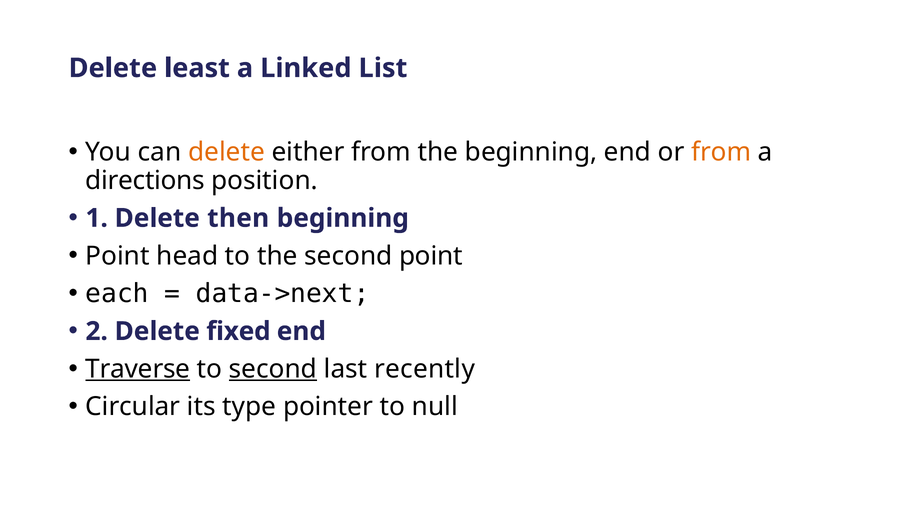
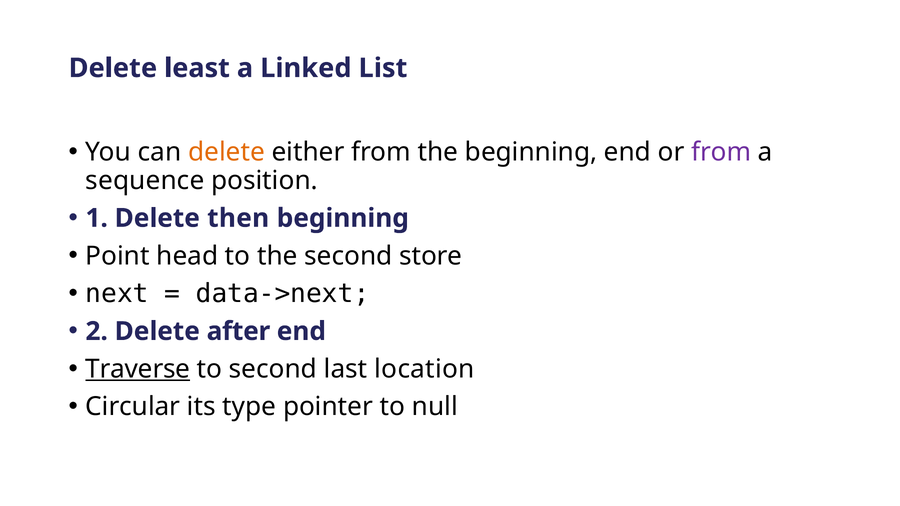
from at (721, 152) colour: orange -> purple
directions: directions -> sequence
second point: point -> store
each: each -> next
fixed: fixed -> after
second at (273, 369) underline: present -> none
recently: recently -> location
